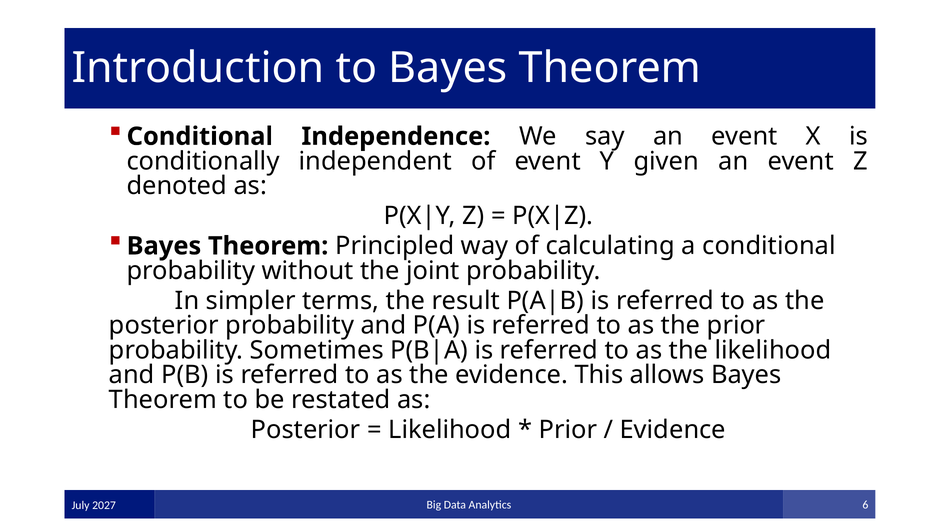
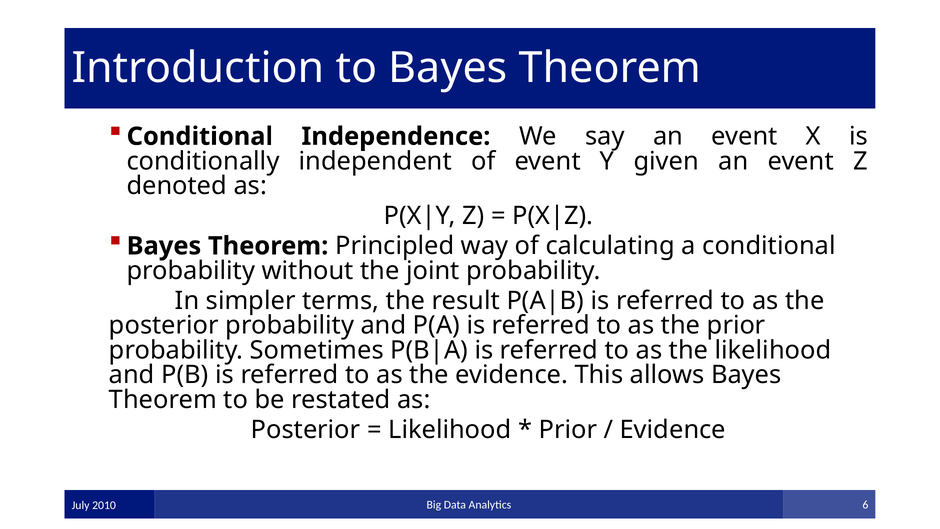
2027: 2027 -> 2010
